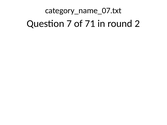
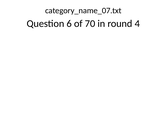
7: 7 -> 6
71: 71 -> 70
2: 2 -> 4
